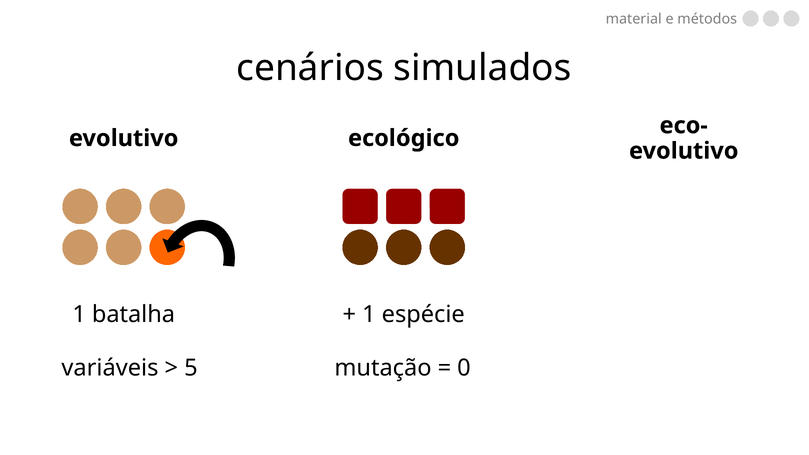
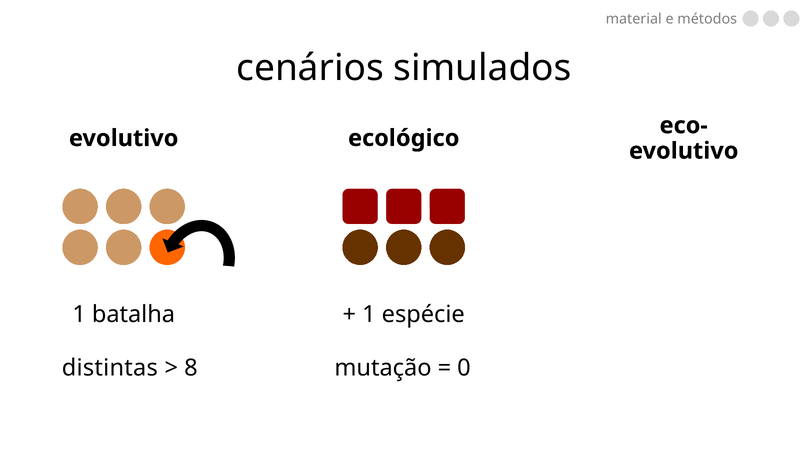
variáveis: variáveis -> distintas
5: 5 -> 8
